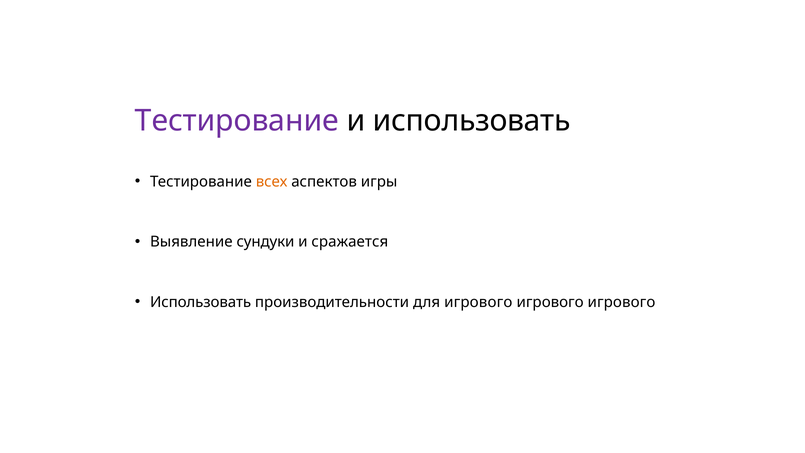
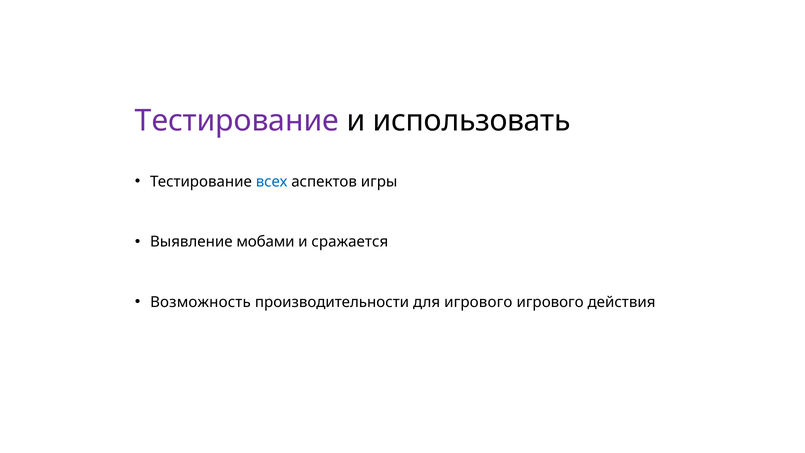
всех colour: orange -> blue
сундуки: сундуки -> мобами
Использовать at (201, 302): Использовать -> Возможность
игрового at (621, 302): игрового -> действия
